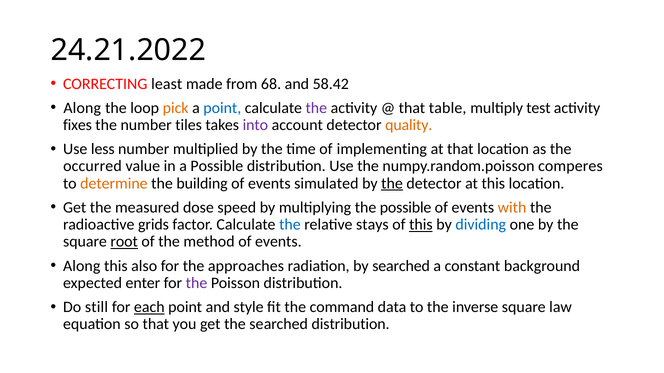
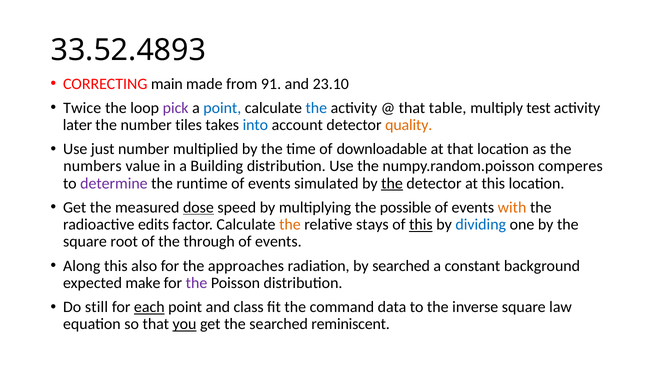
24.21.2022: 24.21.2022 -> 33.52.4893
least: least -> main
68: 68 -> 91
58.42: 58.42 -> 23.10
Along at (82, 108): Along -> Twice
pick colour: orange -> purple
the at (316, 108) colour: purple -> blue
fixes: fixes -> later
into colour: purple -> blue
less: less -> just
implementing: implementing -> downloadable
occurred: occurred -> numbers
a Possible: Possible -> Building
determine colour: orange -> purple
building: building -> runtime
dose underline: none -> present
grids: grids -> edits
the at (290, 225) colour: blue -> orange
root underline: present -> none
method: method -> through
enter: enter -> make
style: style -> class
you underline: none -> present
searched distribution: distribution -> reminiscent
